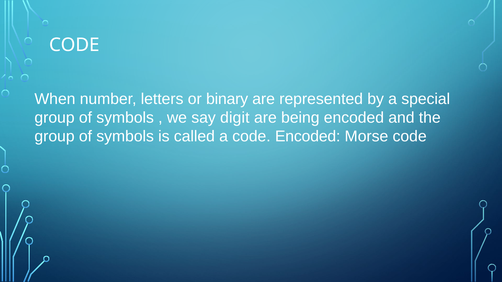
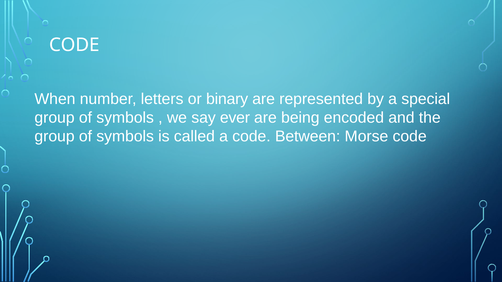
digit: digit -> ever
code Encoded: Encoded -> Between
